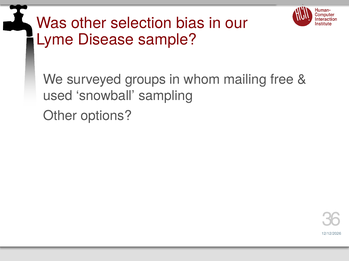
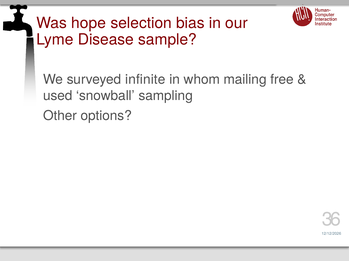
Was other: other -> hope
groups: groups -> infinite
